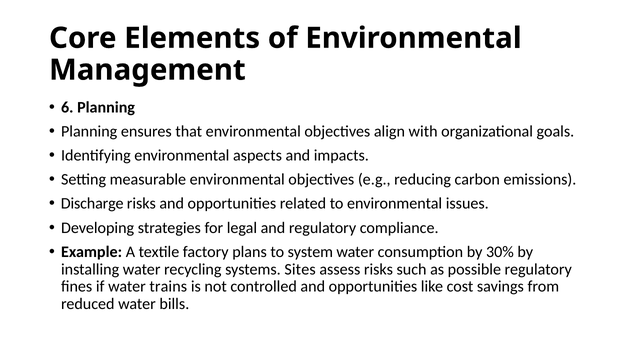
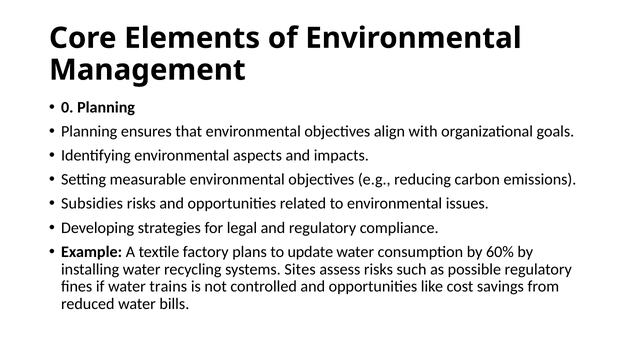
6: 6 -> 0
Discharge: Discharge -> Subsidies
system: system -> update
30%: 30% -> 60%
